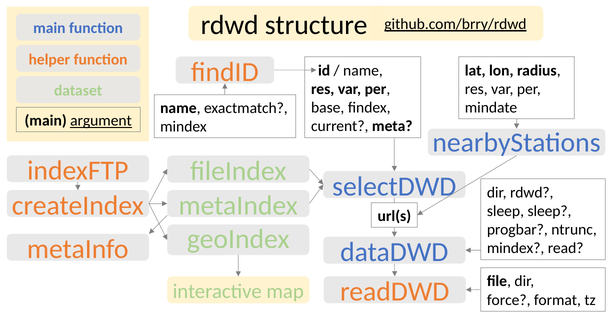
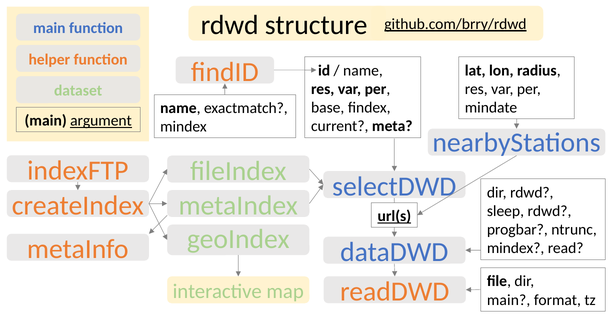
sleep sleep: sleep -> rdwd
url(s underline: none -> present
force at (509, 301): force -> main
